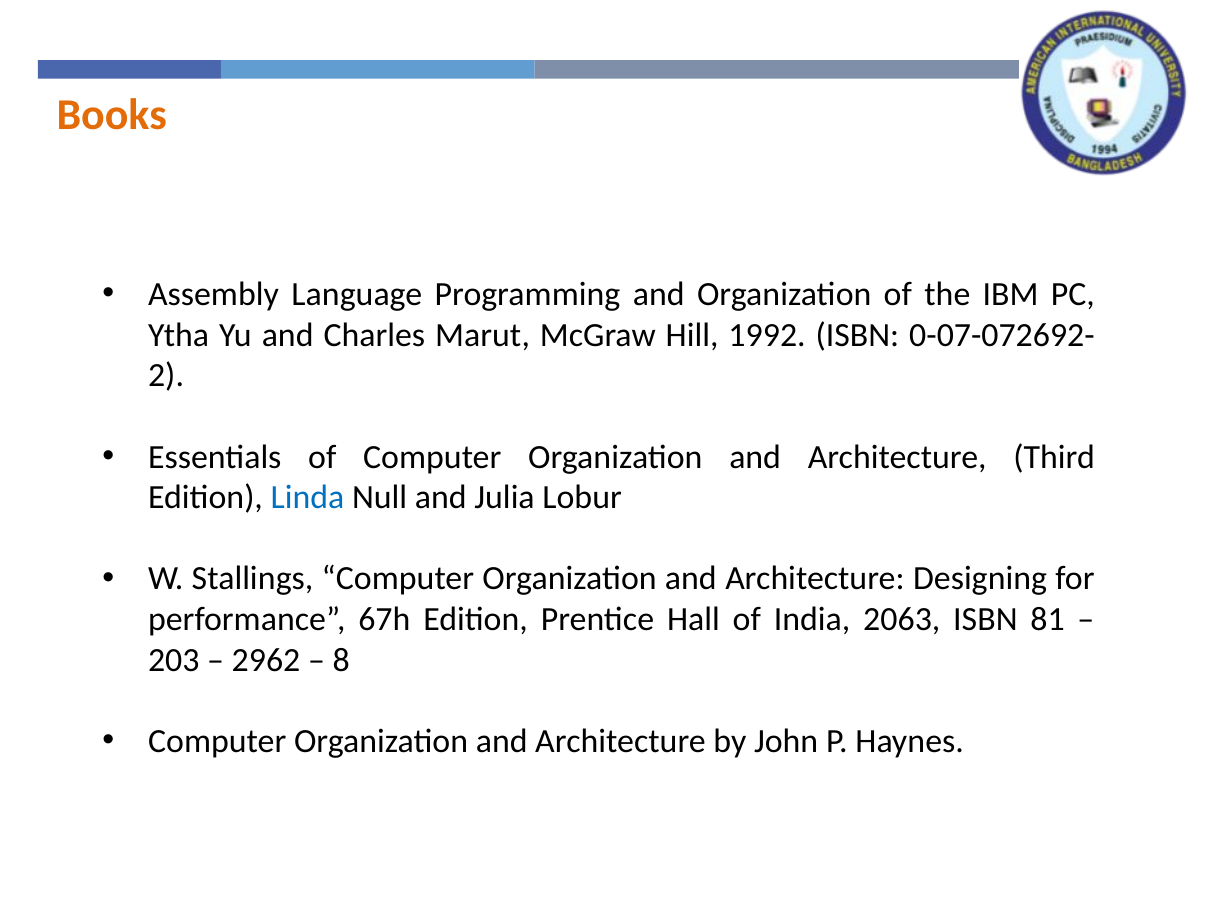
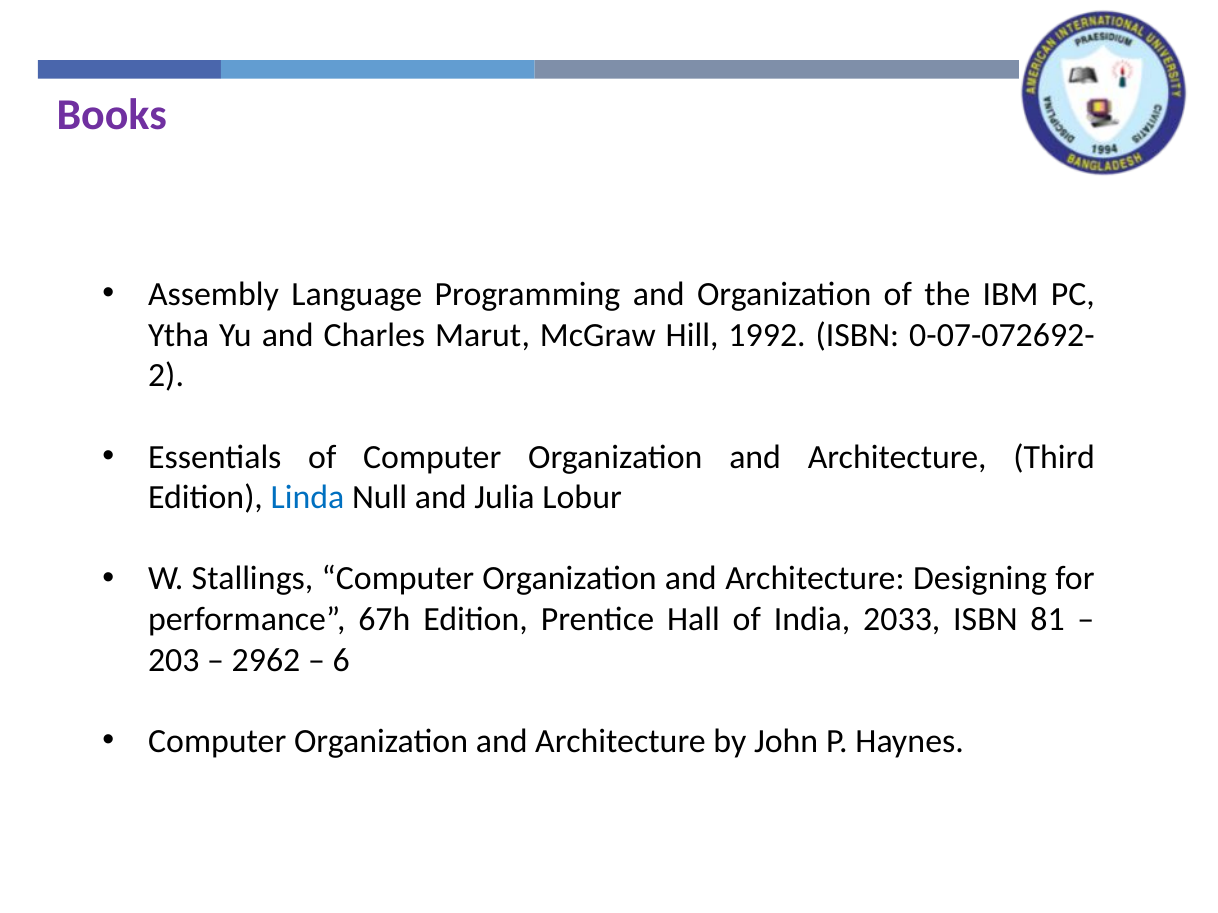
Books colour: orange -> purple
2063: 2063 -> 2033
8: 8 -> 6
